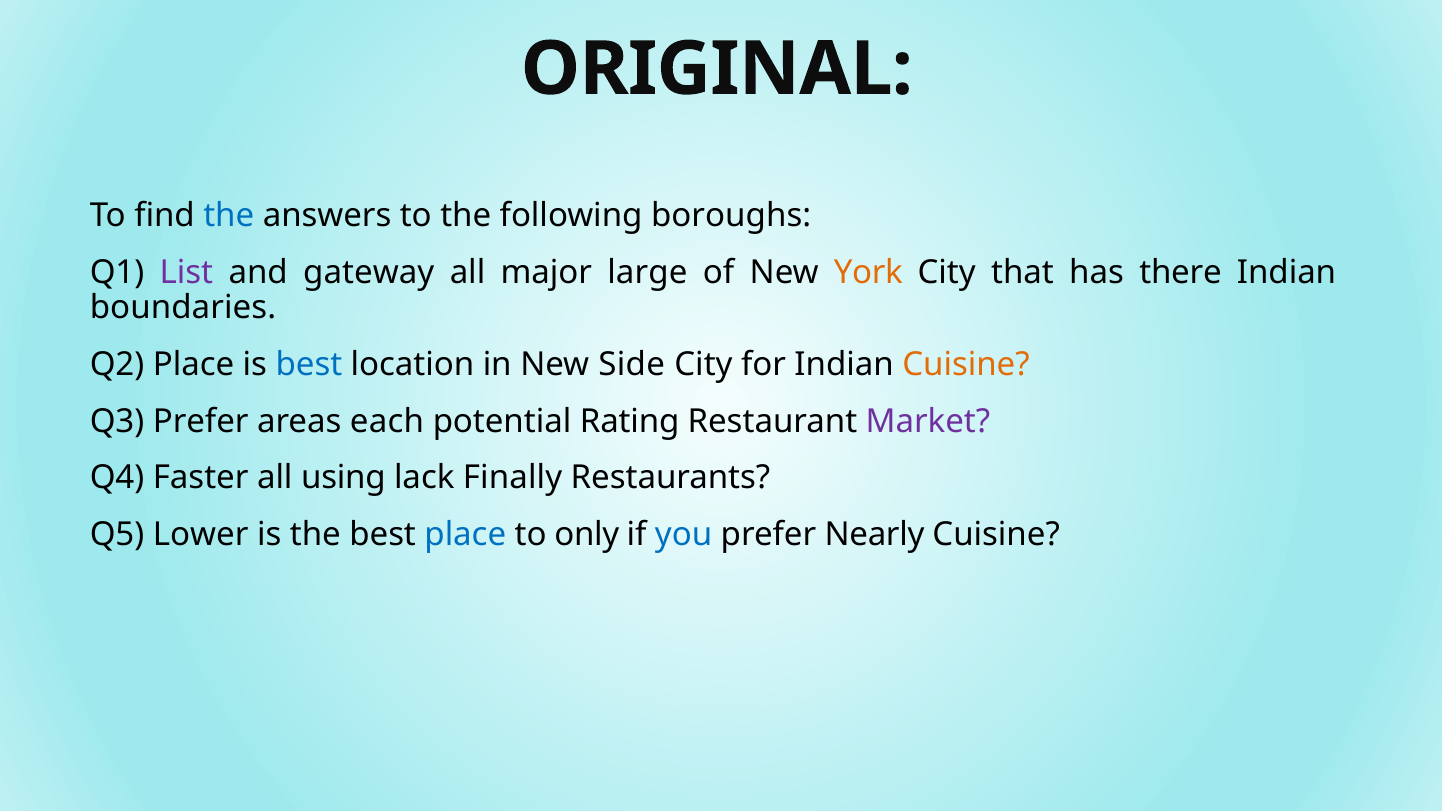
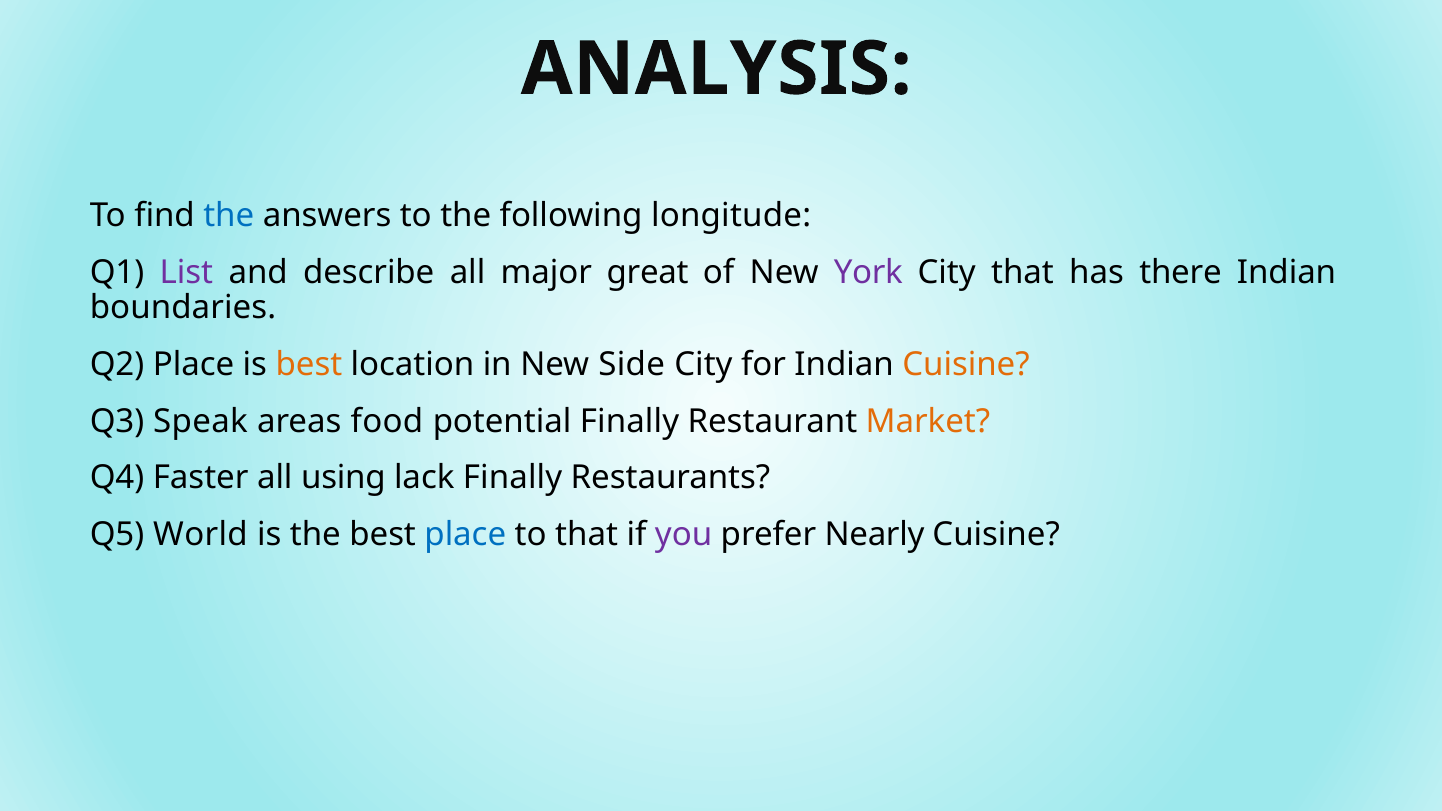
ORIGINAL: ORIGINAL -> ANALYSIS
boroughs: boroughs -> longitude
gateway: gateway -> describe
large: large -> great
York colour: orange -> purple
best at (309, 365) colour: blue -> orange
Q3 Prefer: Prefer -> Speak
each: each -> food
potential Rating: Rating -> Finally
Market colour: purple -> orange
Lower: Lower -> World
to only: only -> that
you colour: blue -> purple
